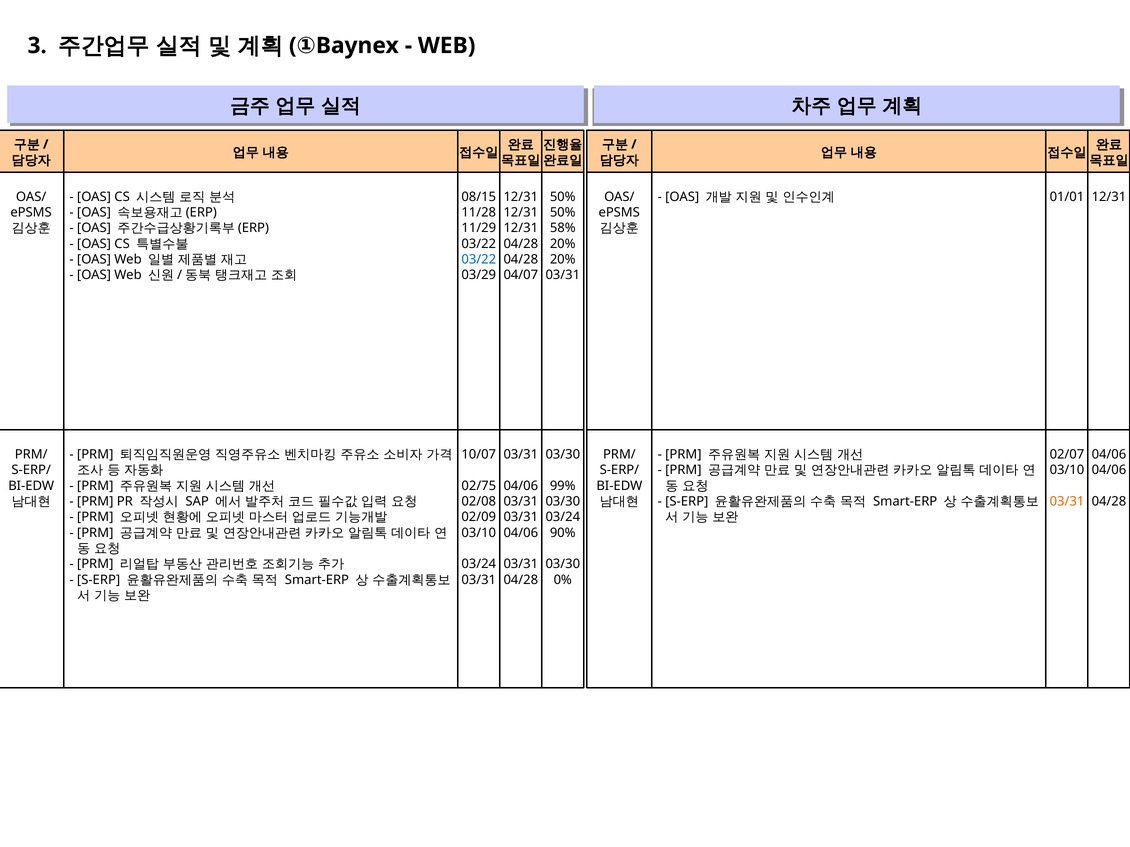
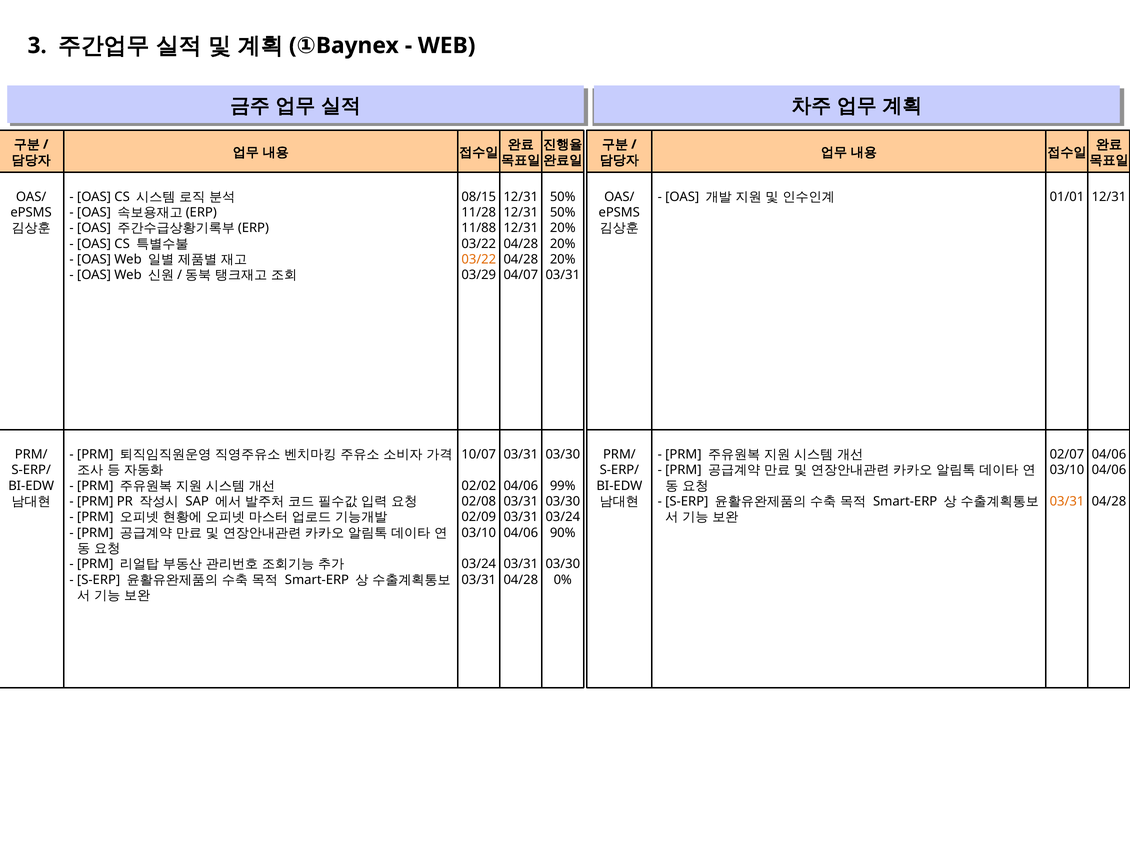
11/29: 11/29 -> 11/88
58% at (563, 228): 58% -> 20%
03/22 at (479, 260) colour: blue -> orange
02/75: 02/75 -> 02/02
